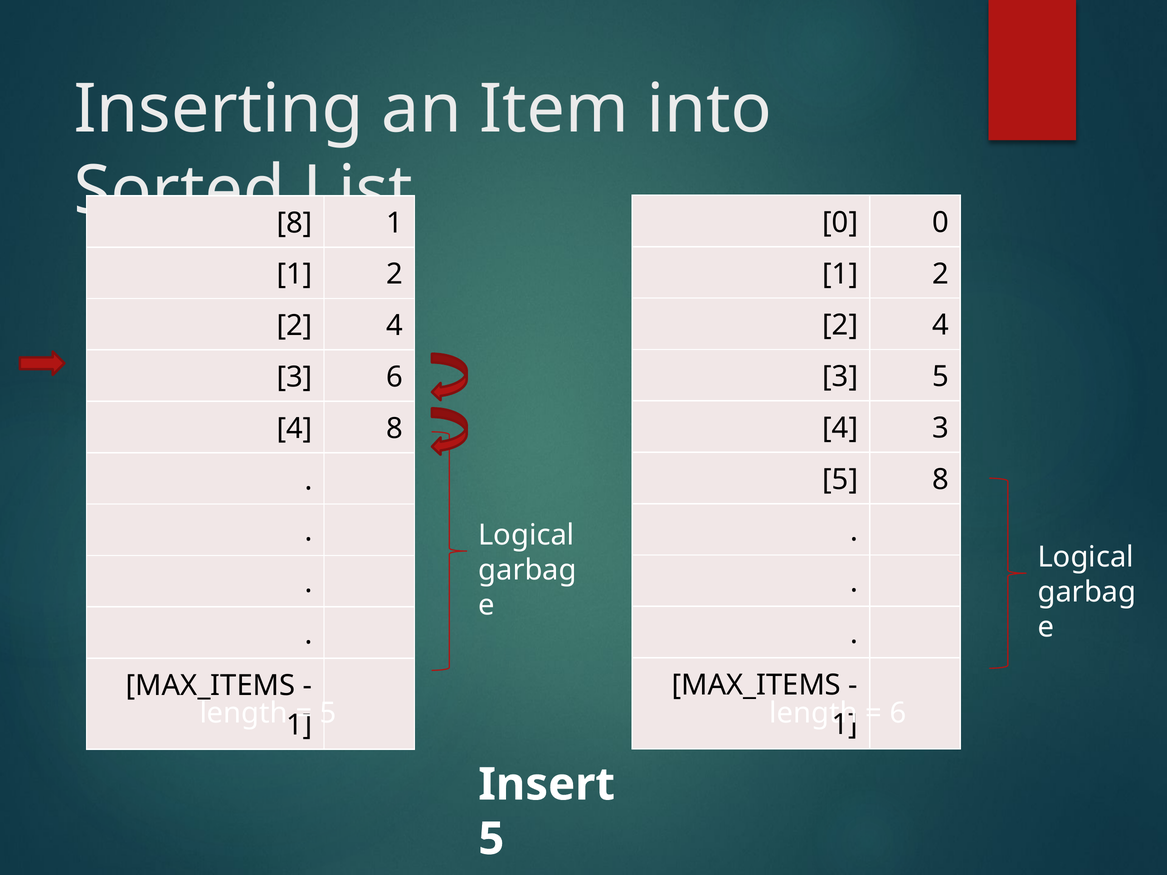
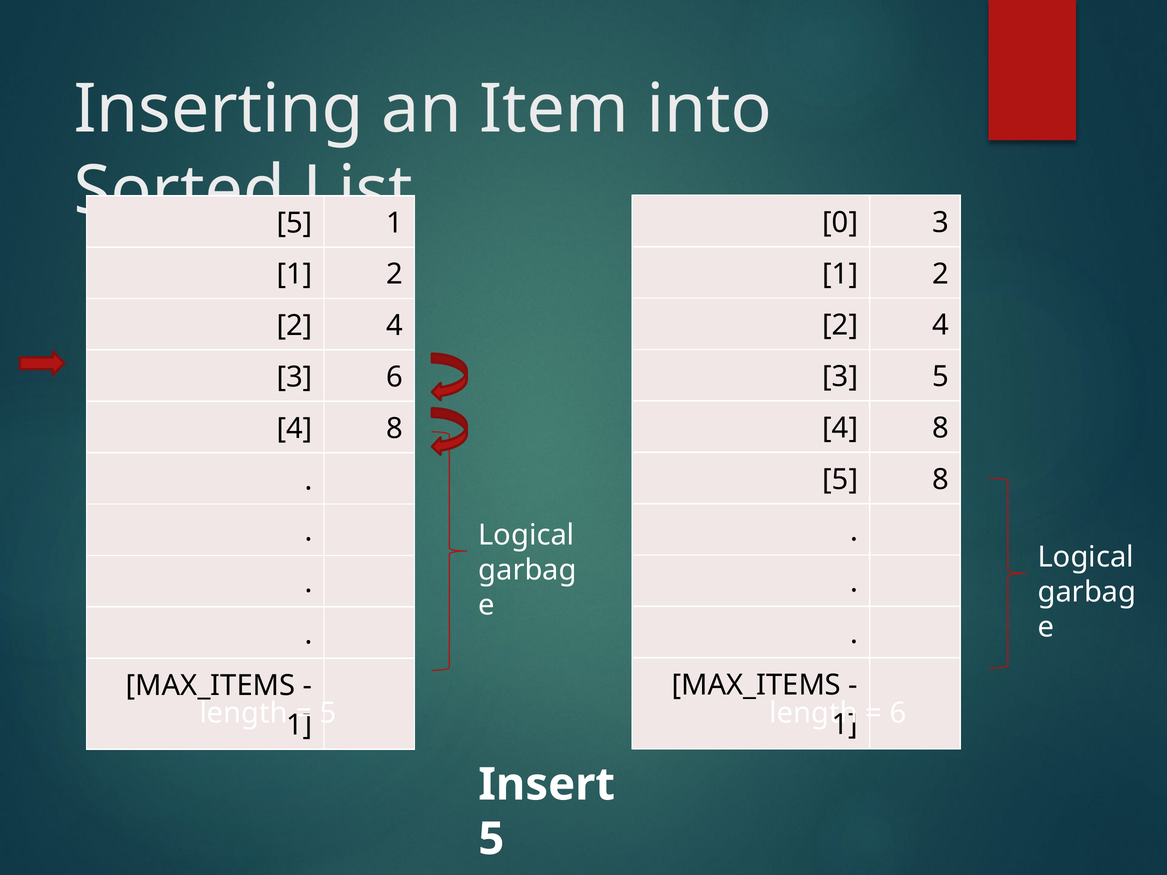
0 0: 0 -> 3
8 at (294, 223): 8 -> 5
3 at (940, 428): 3 -> 8
